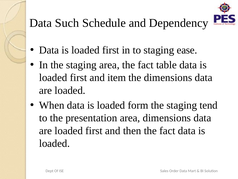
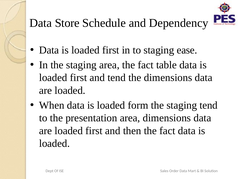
Such: Such -> Store
and item: item -> tend
